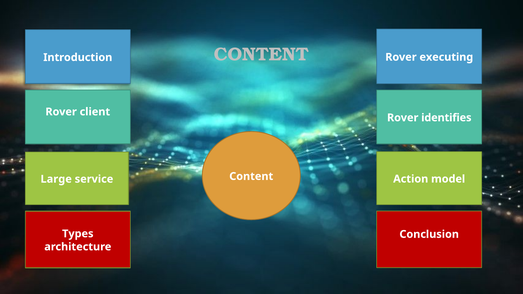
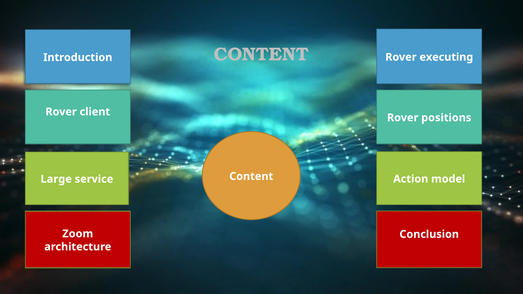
identifies: identifies -> positions
Types: Types -> Zoom
